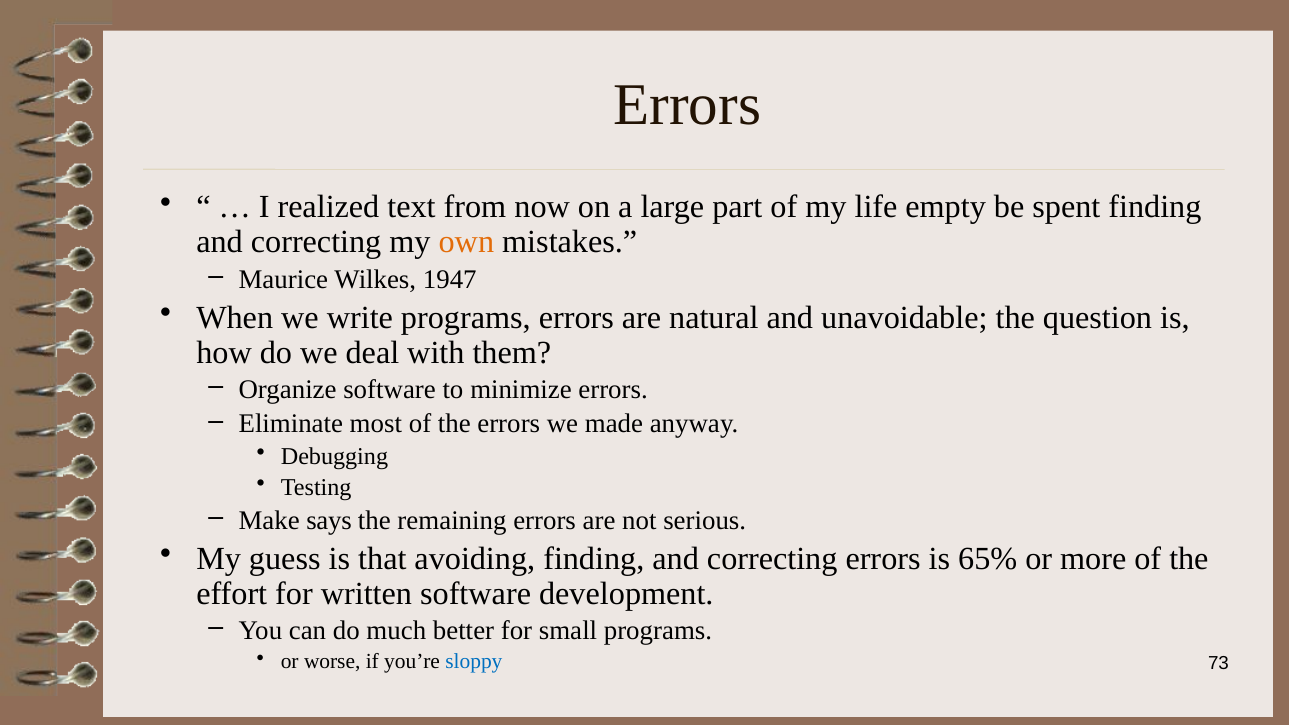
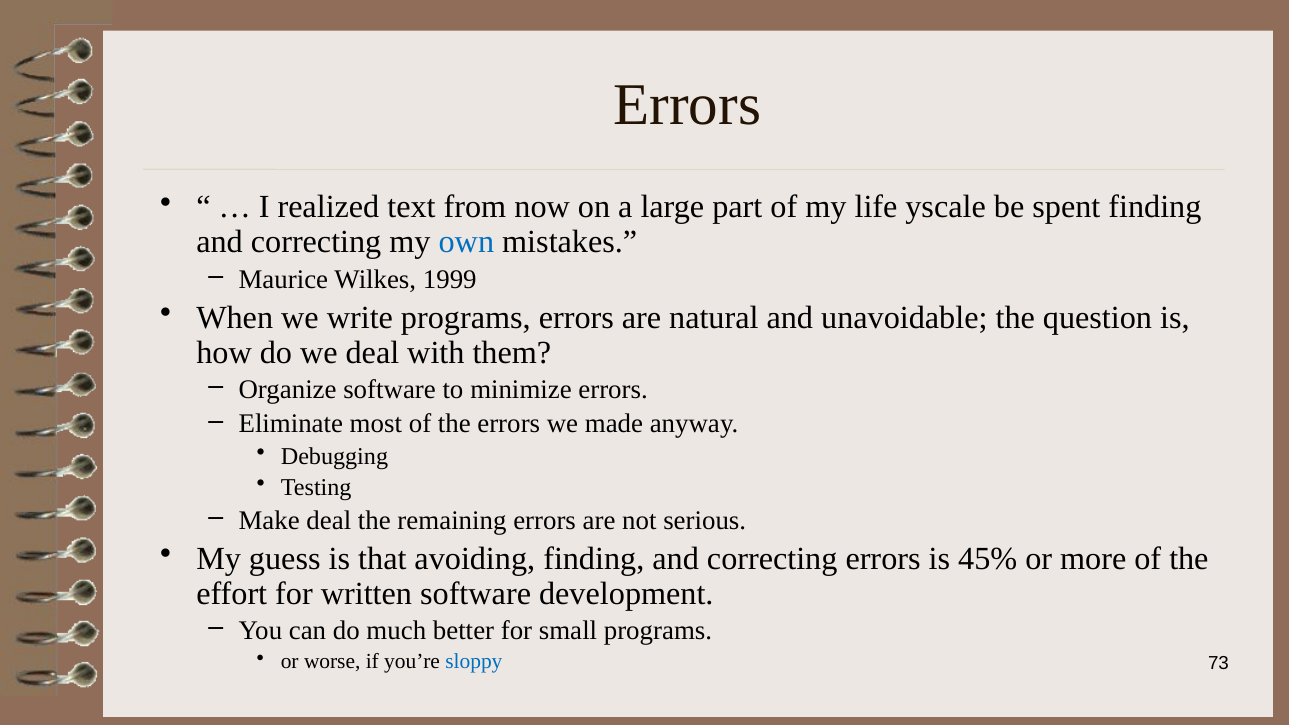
empty: empty -> yscale
own colour: orange -> blue
1947: 1947 -> 1999
Make says: says -> deal
65%: 65% -> 45%
